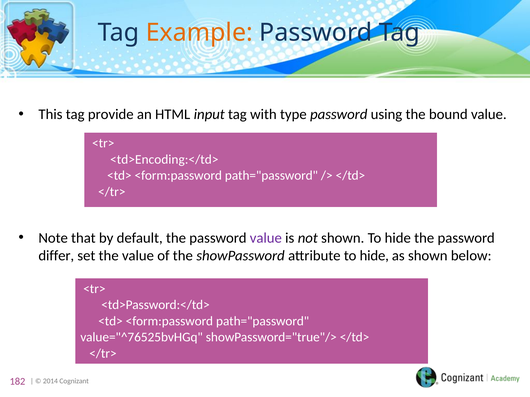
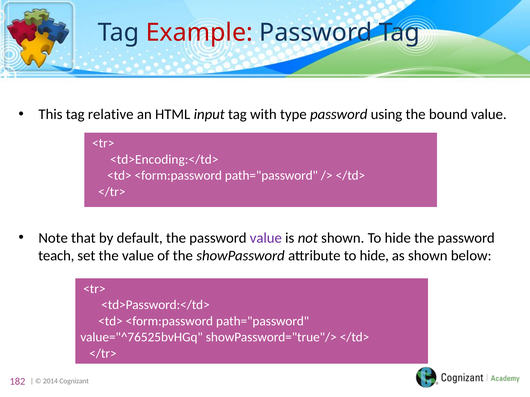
Example colour: orange -> red
provide: provide -> relative
differ: differ -> teach
